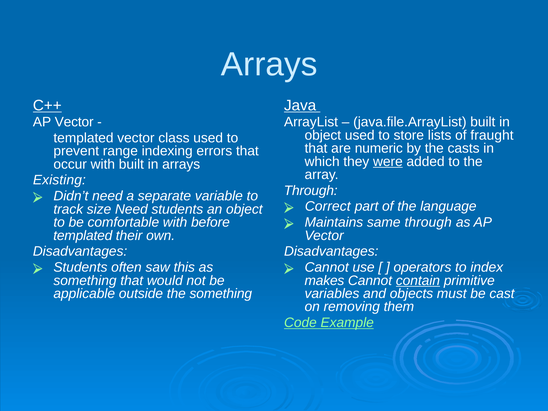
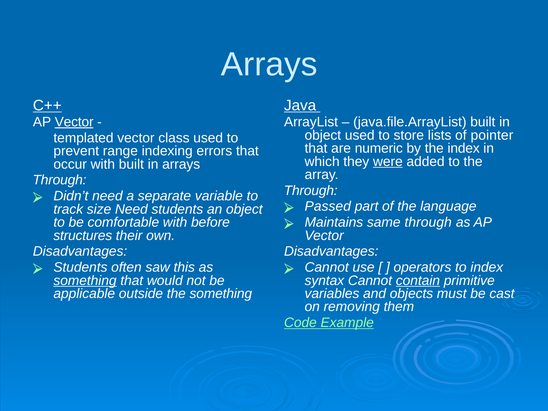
Vector at (74, 122) underline: none -> present
fraught: fraught -> pointer
the casts: casts -> index
Existing at (59, 180): Existing -> Through
Correct: Correct -> Passed
templated at (83, 236): templated -> structures
something at (85, 280) underline: none -> present
makes: makes -> syntax
